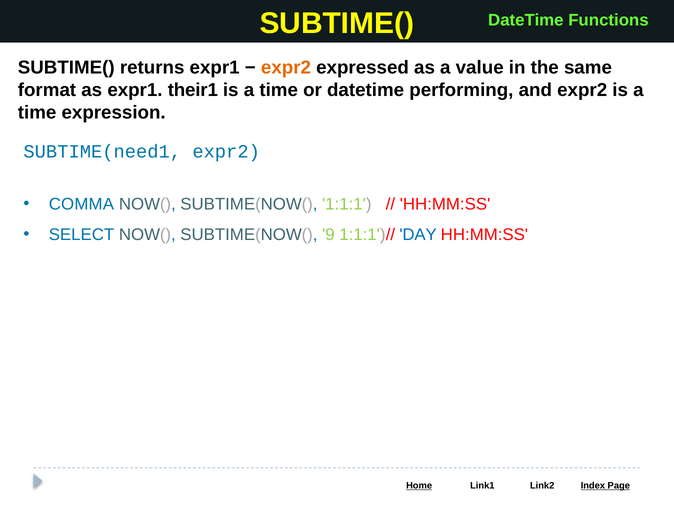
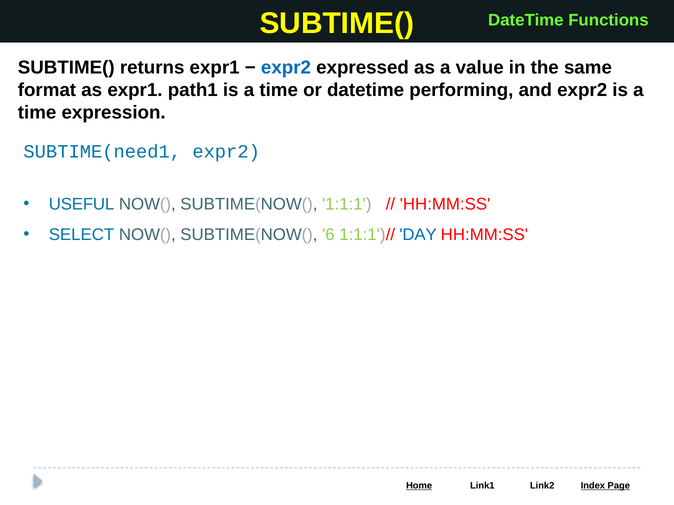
expr2 at (286, 68) colour: orange -> blue
their1: their1 -> path1
COMMA: COMMA -> USEFUL
9: 9 -> 6
